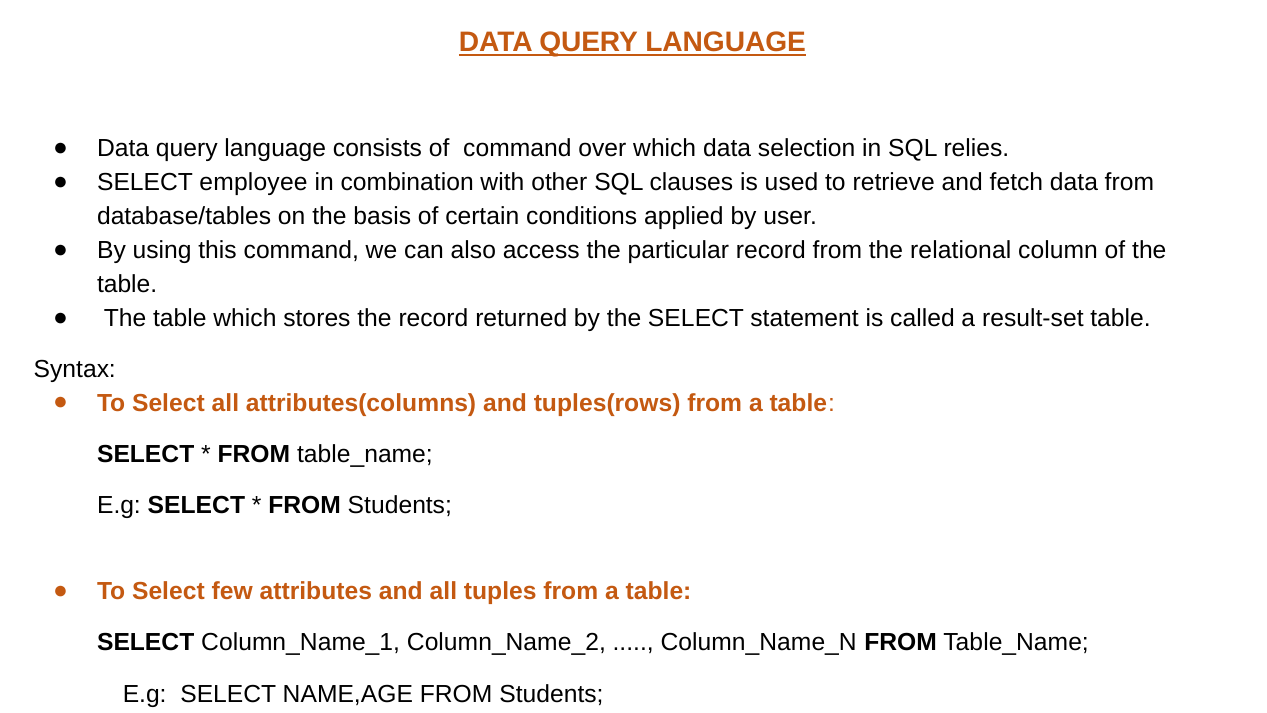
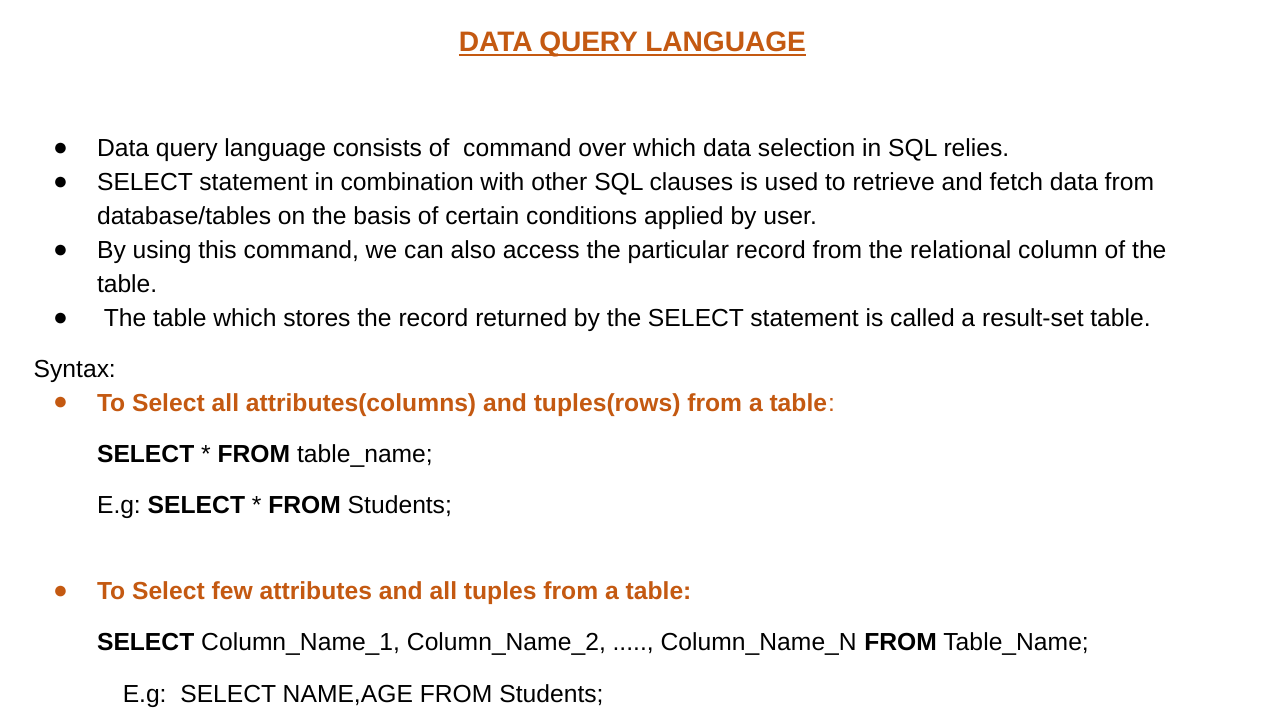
employee at (253, 182): employee -> statement
